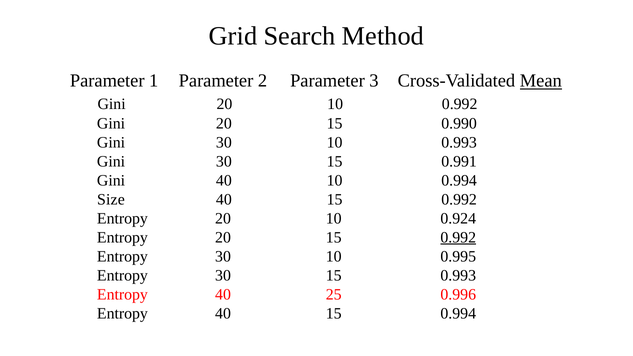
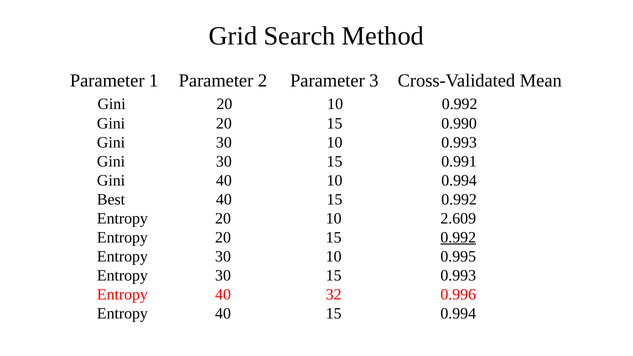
Mean underline: present -> none
Size: Size -> Best
0.924: 0.924 -> 2.609
25: 25 -> 32
